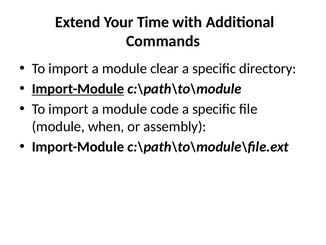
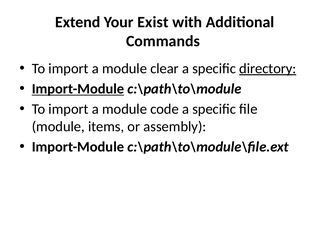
Time: Time -> Exist
directory underline: none -> present
when: when -> items
